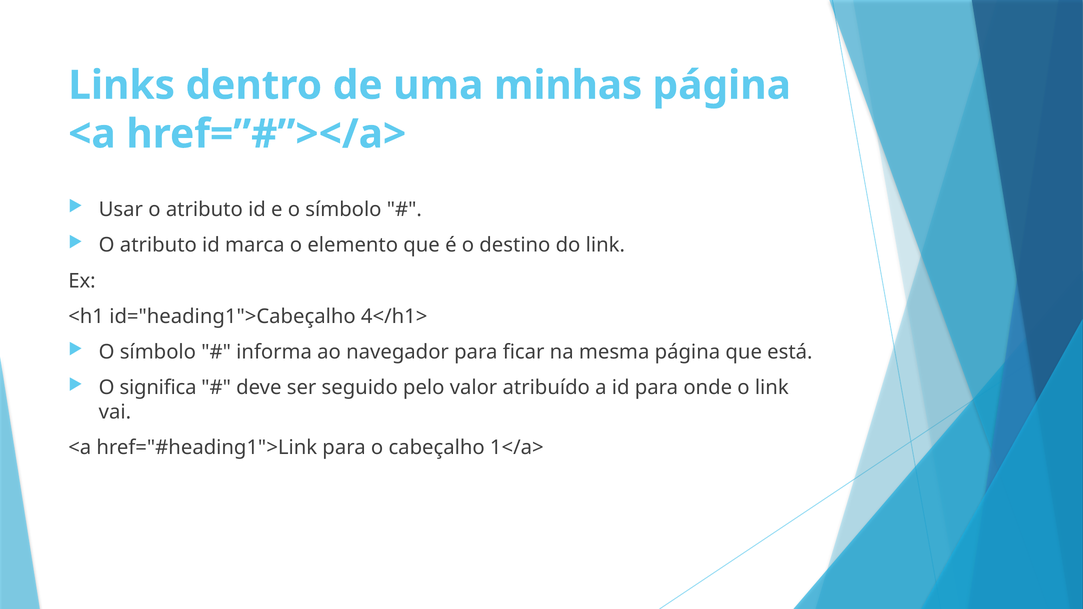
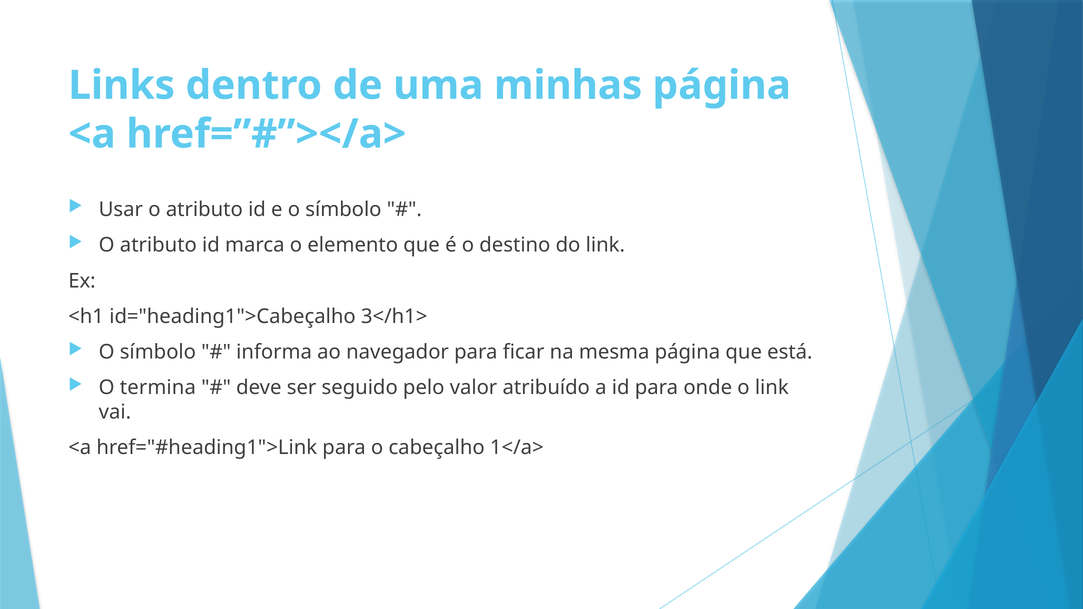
4</h1>: 4</h1> -> 3</h1>
significa: significa -> termina
